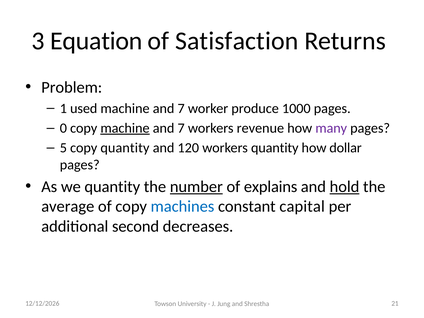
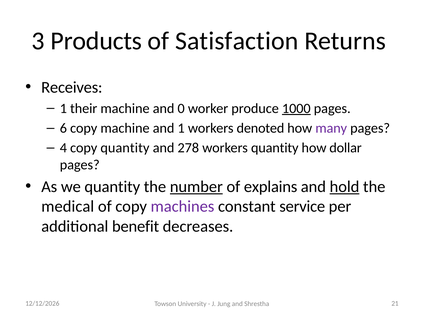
Equation: Equation -> Products
Problem: Problem -> Receives
used: used -> their
7 at (181, 108): 7 -> 0
1000 underline: none -> present
0: 0 -> 6
machine at (125, 128) underline: present -> none
7 at (181, 128): 7 -> 1
revenue: revenue -> denoted
5: 5 -> 4
120: 120 -> 278
average: average -> medical
machines colour: blue -> purple
capital: capital -> service
second: second -> benefit
